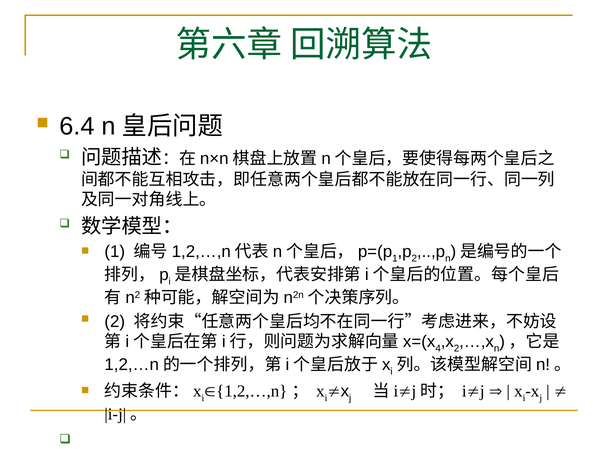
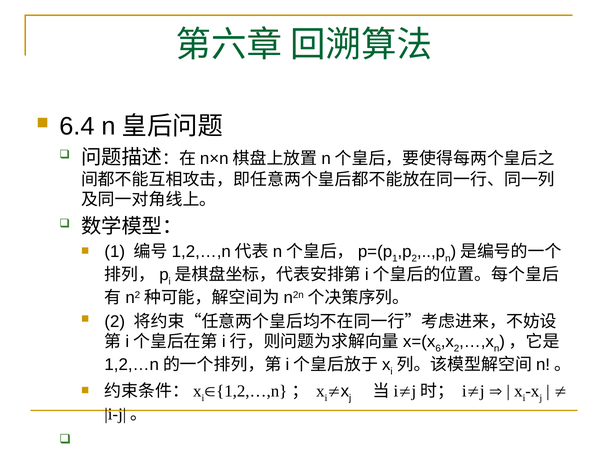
4: 4 -> 6
